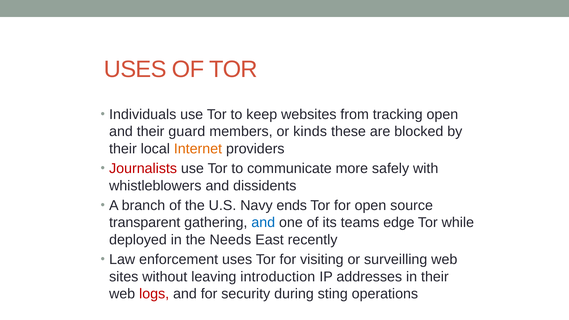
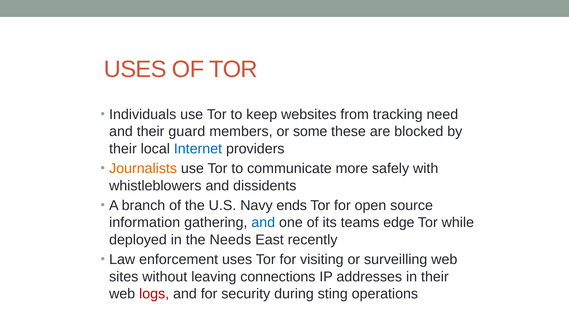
tracking open: open -> need
kinds: kinds -> some
Internet colour: orange -> blue
Journalists colour: red -> orange
transparent: transparent -> information
introduction: introduction -> connections
